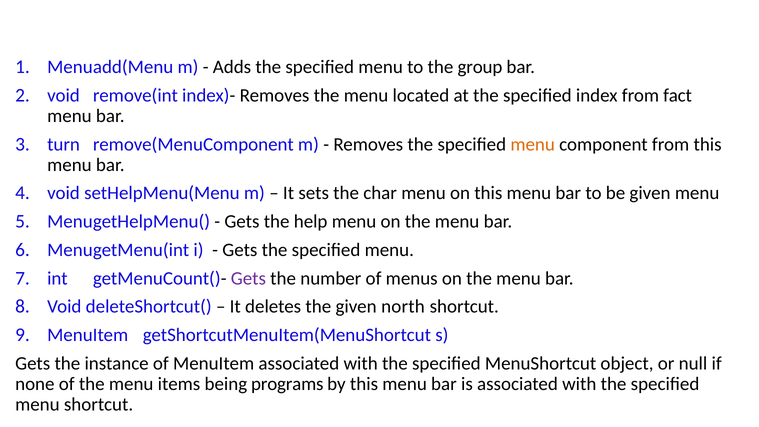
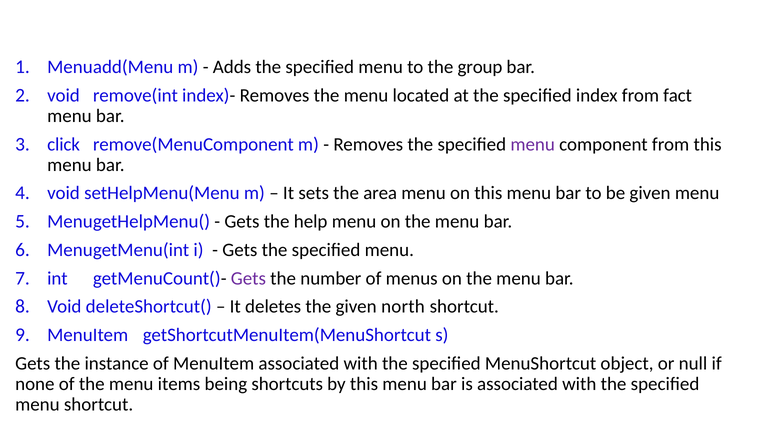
turn: turn -> click
menu at (533, 144) colour: orange -> purple
char: char -> area
programs: programs -> shortcuts
